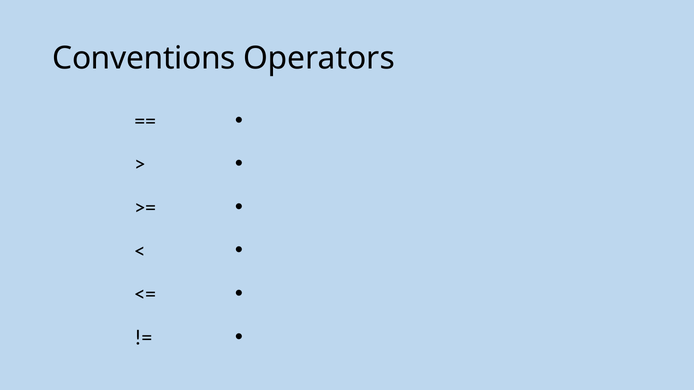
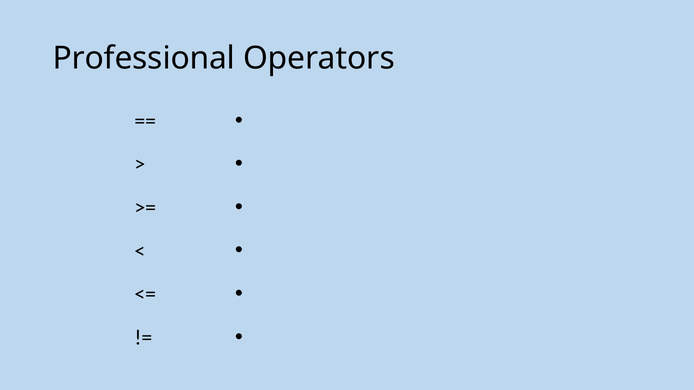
Conventions: Conventions -> Professional
